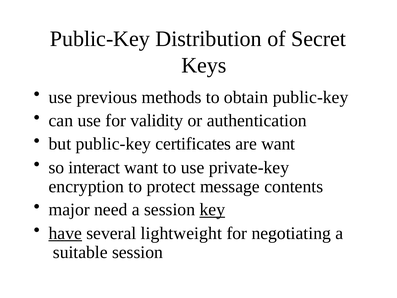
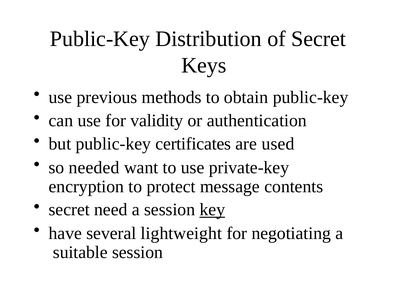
are want: want -> used
interact: interact -> needed
major at (69, 209): major -> secret
have underline: present -> none
